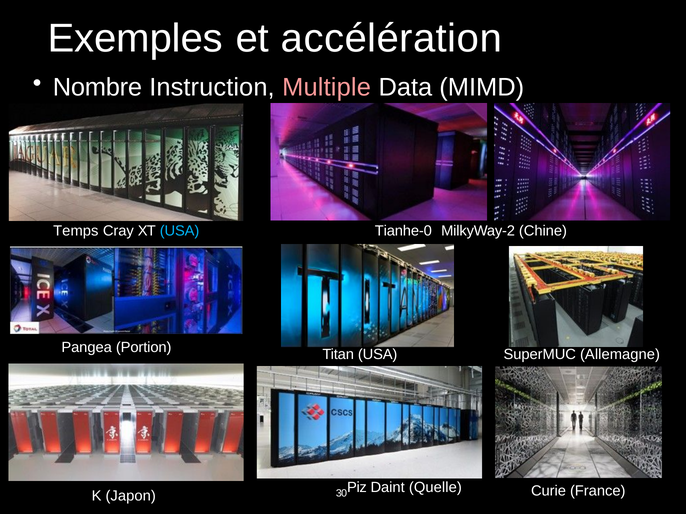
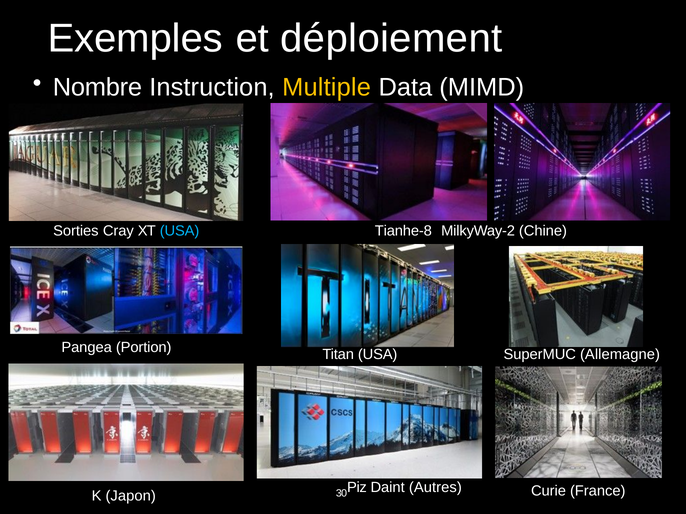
accélération: accélération -> déploiement
Multiple colour: pink -> yellow
Temps: Temps -> Sorties
Tianhe-0: Tianhe-0 -> Tianhe-8
Quelle: Quelle -> Autres
